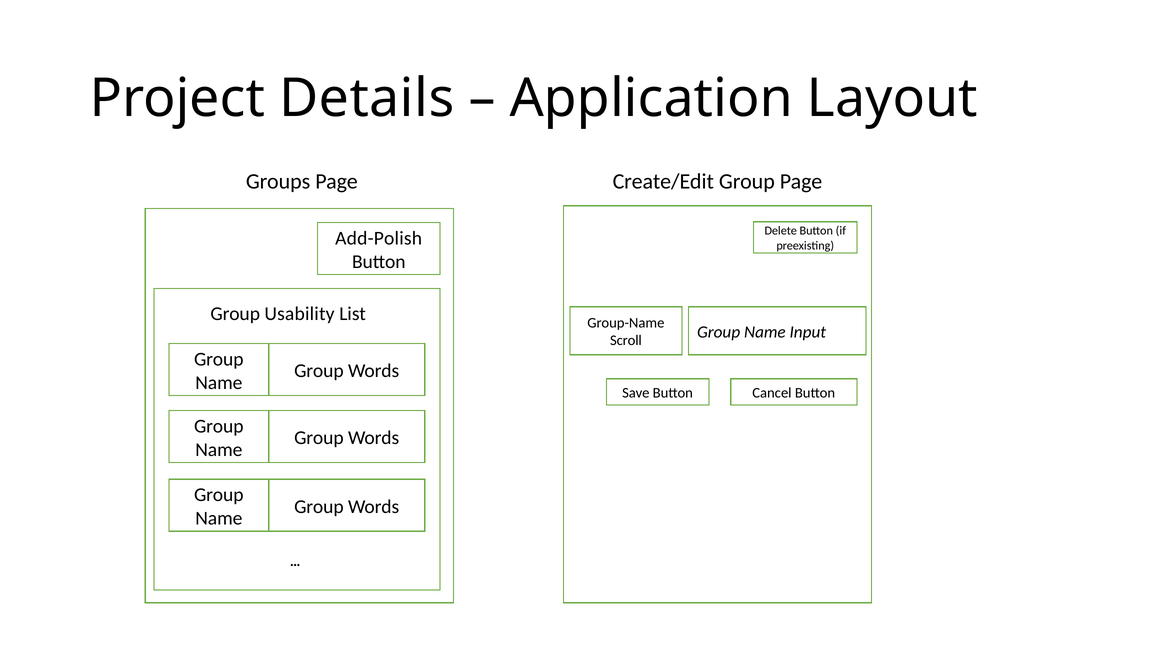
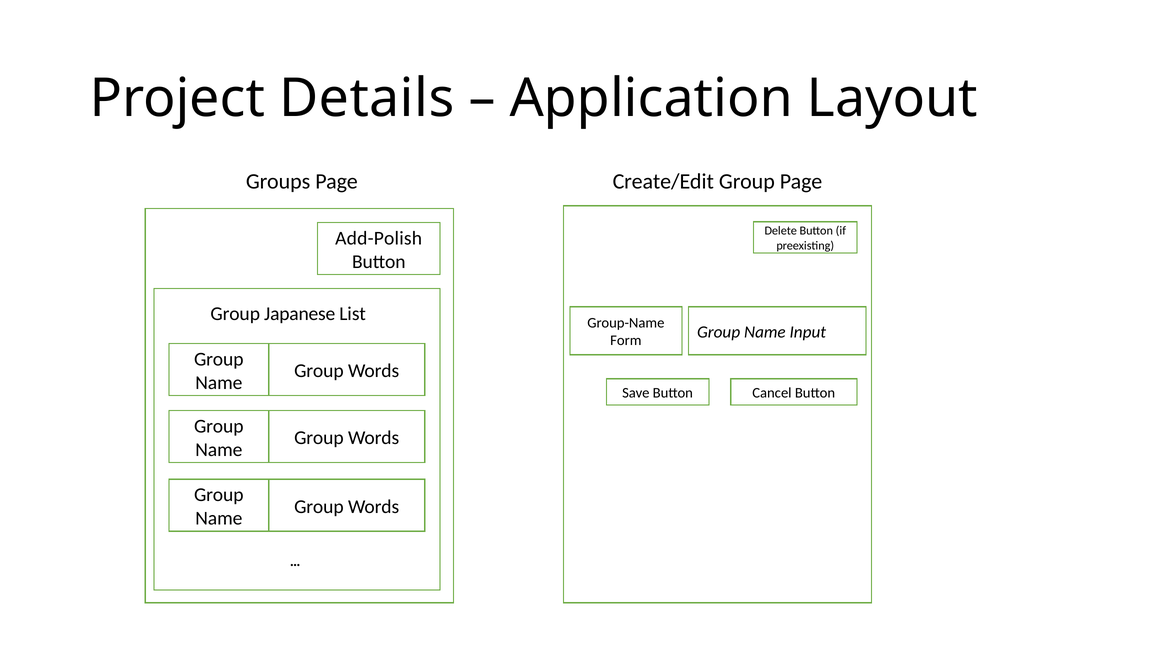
Usability: Usability -> Japanese
Scroll: Scroll -> Form
